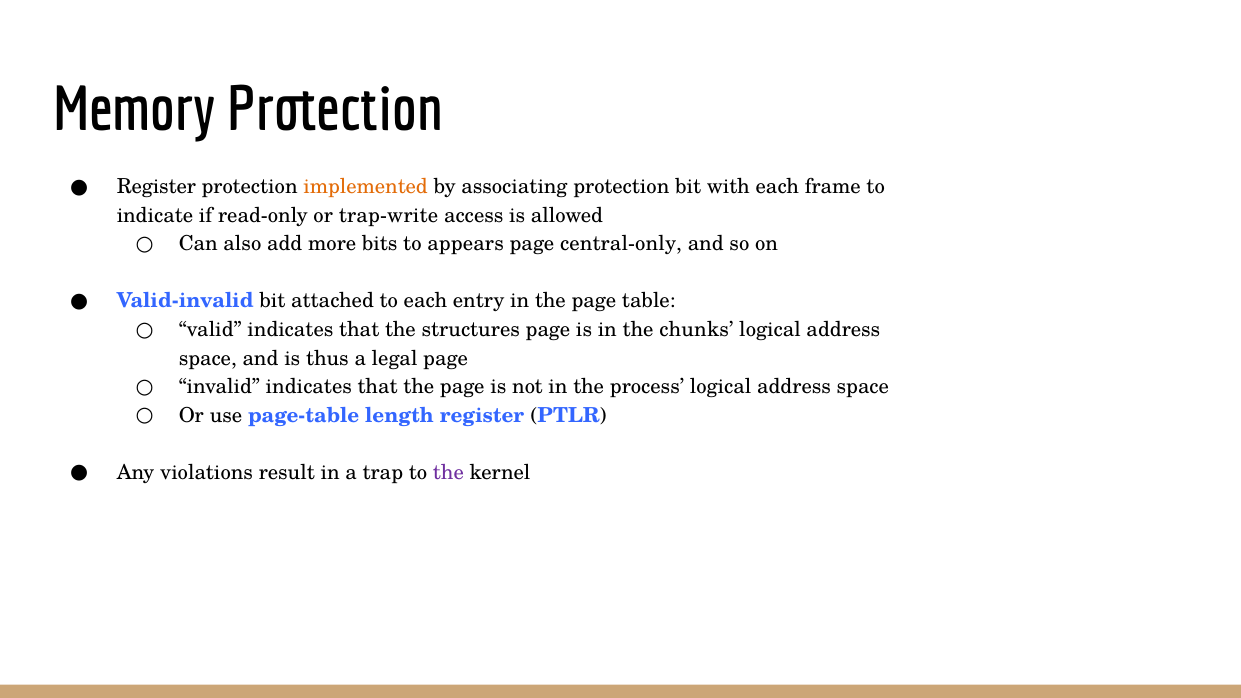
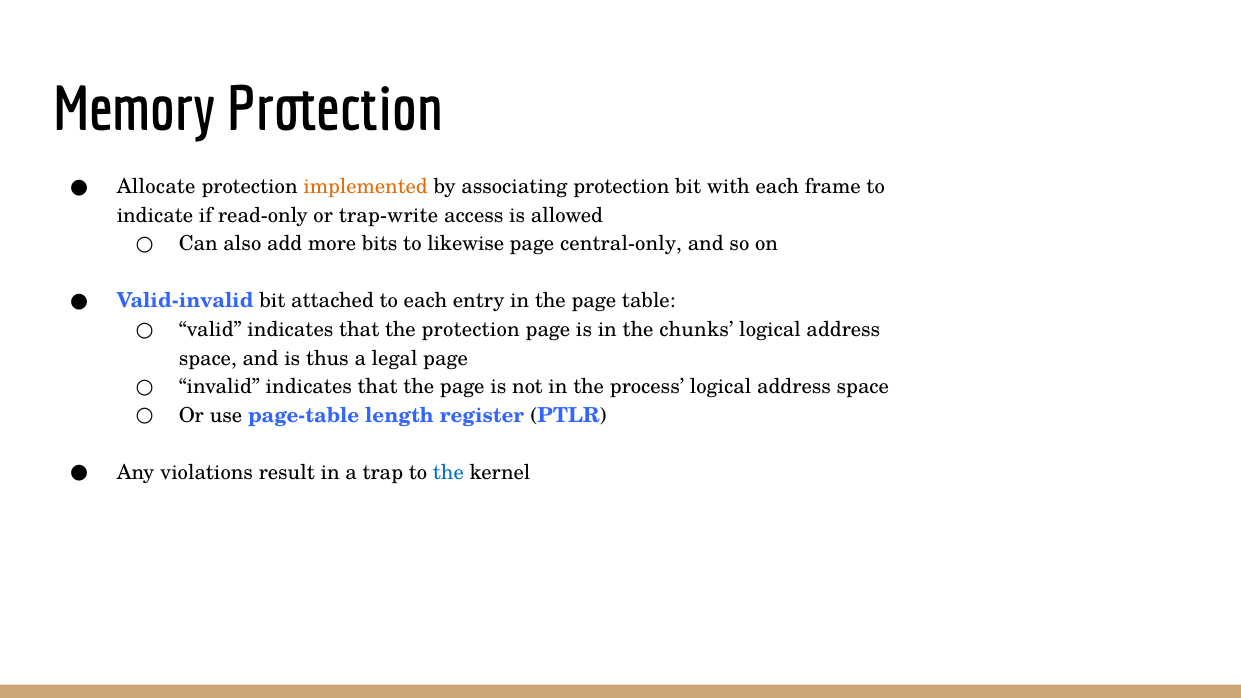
Register at (156, 187): Register -> Allocate
appears: appears -> likewise
the structures: structures -> protection
the at (448, 472) colour: purple -> blue
